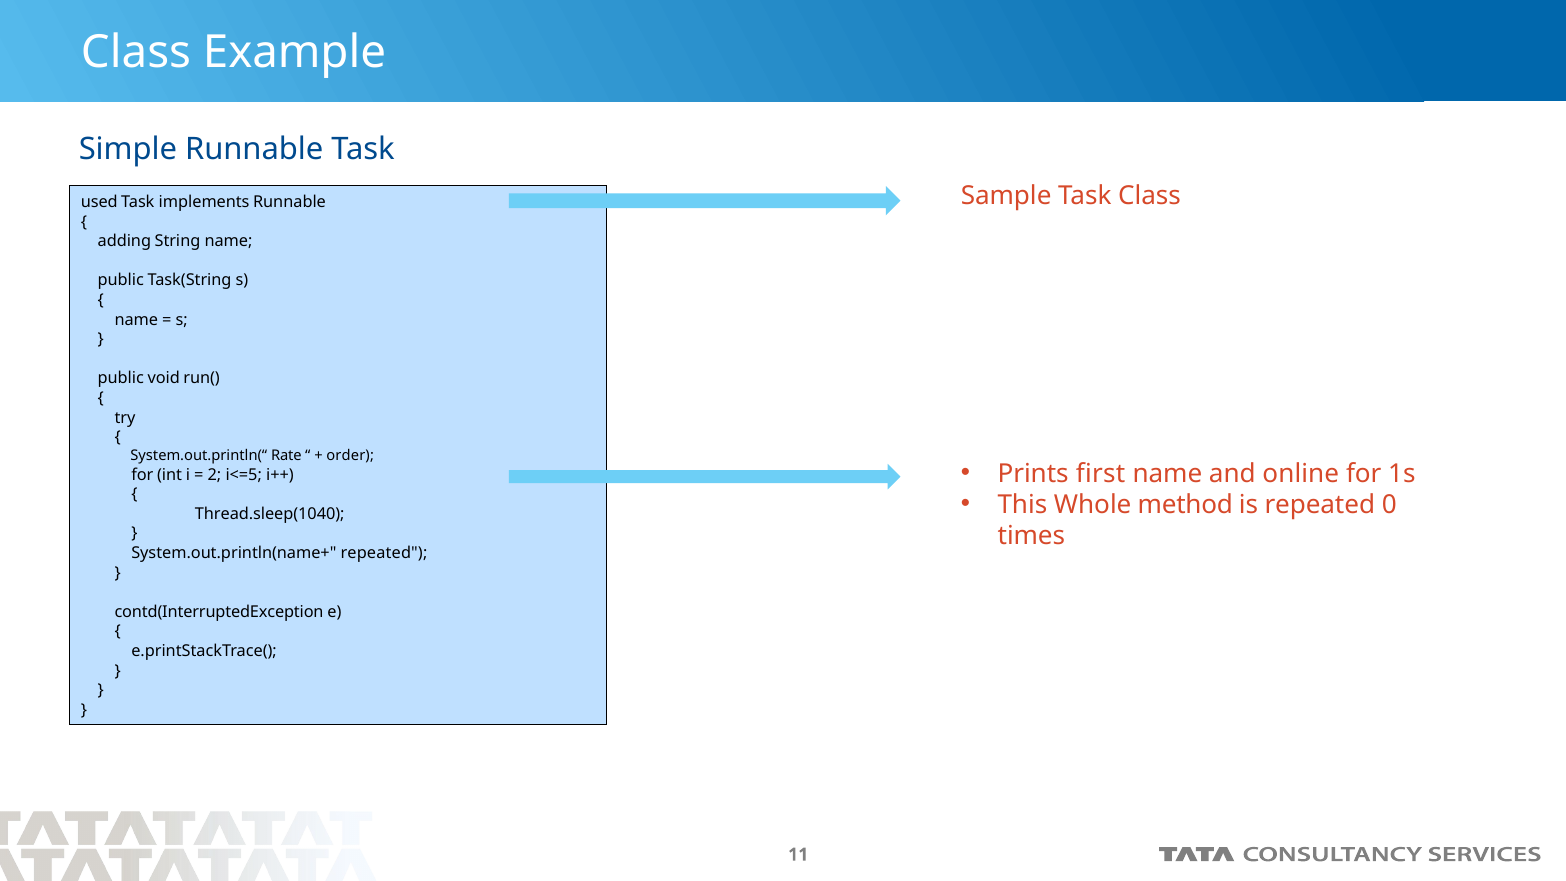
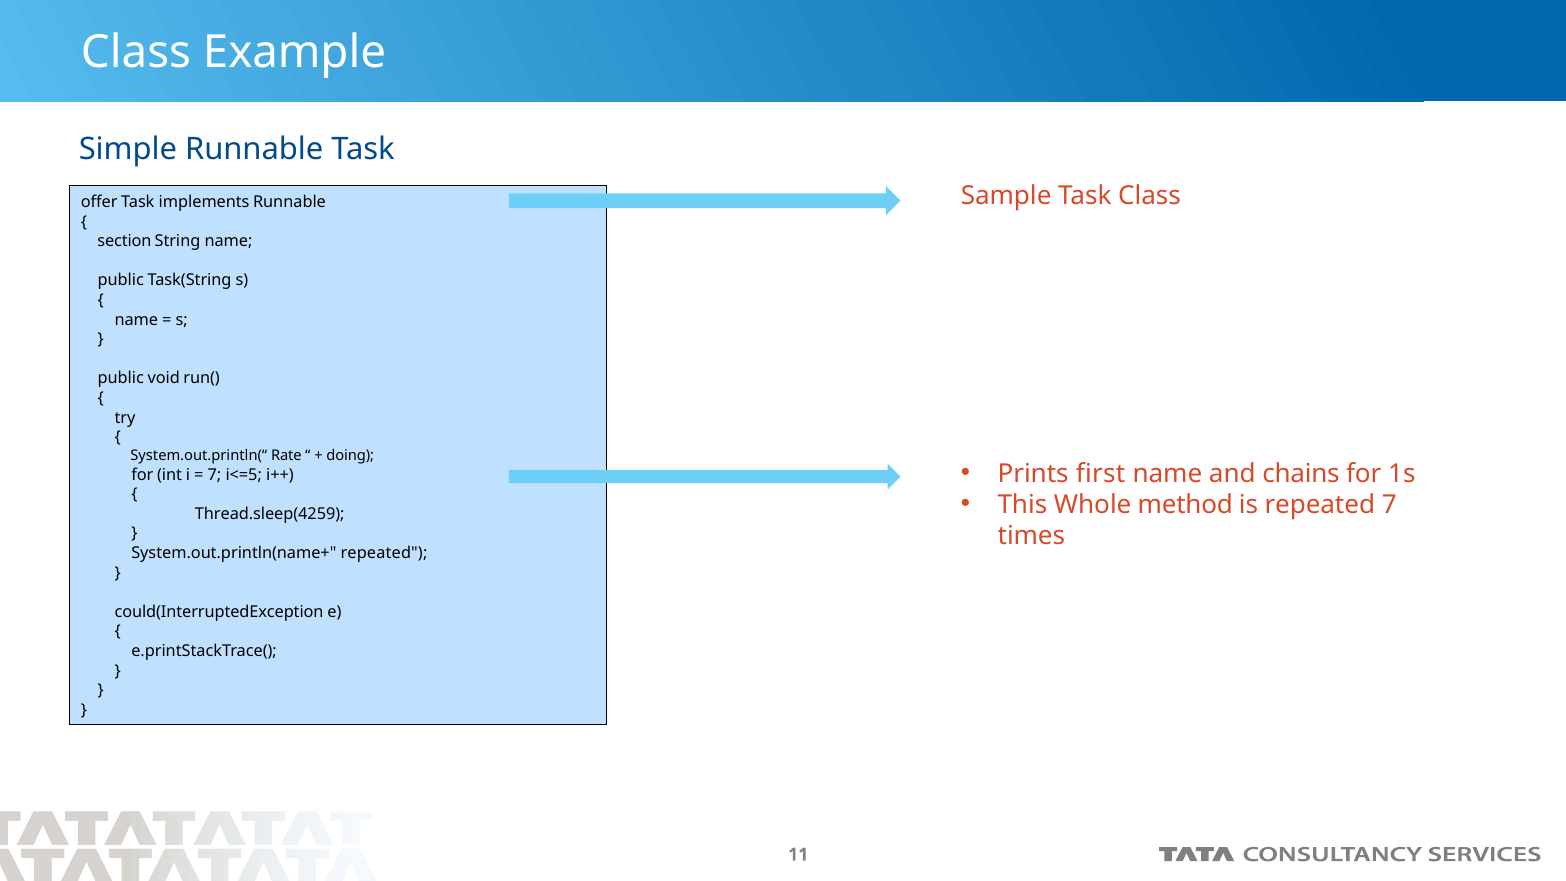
used: used -> offer
adding: adding -> section
order: order -> doing
online: online -> chains
2 at (215, 475): 2 -> 7
repeated 0: 0 -> 7
Thread.sleep(1040: Thread.sleep(1040 -> Thread.sleep(4259
contd(InterruptedException: contd(InterruptedException -> could(InterruptedException
